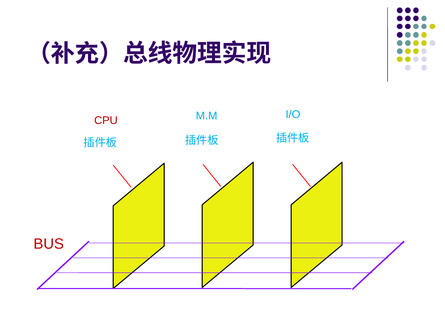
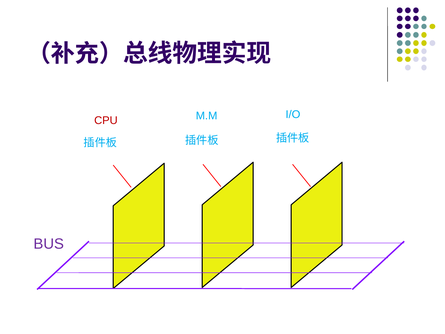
BUS colour: red -> purple
